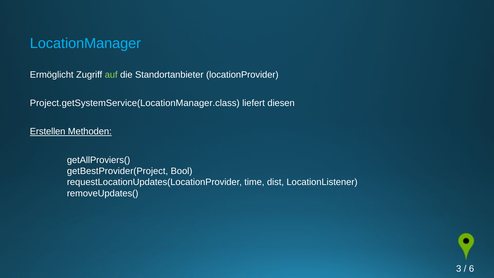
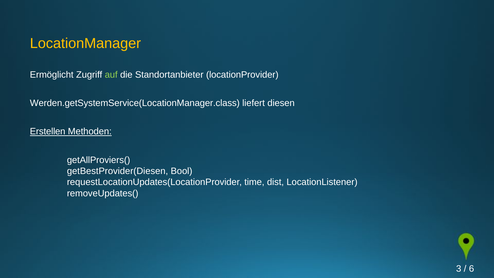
LocationManager colour: light blue -> yellow
Project.getSystemService(LocationManager.class: Project.getSystemService(LocationManager.class -> Werden.getSystemService(LocationManager.class
getBestProvider(Project: getBestProvider(Project -> getBestProvider(Diesen
